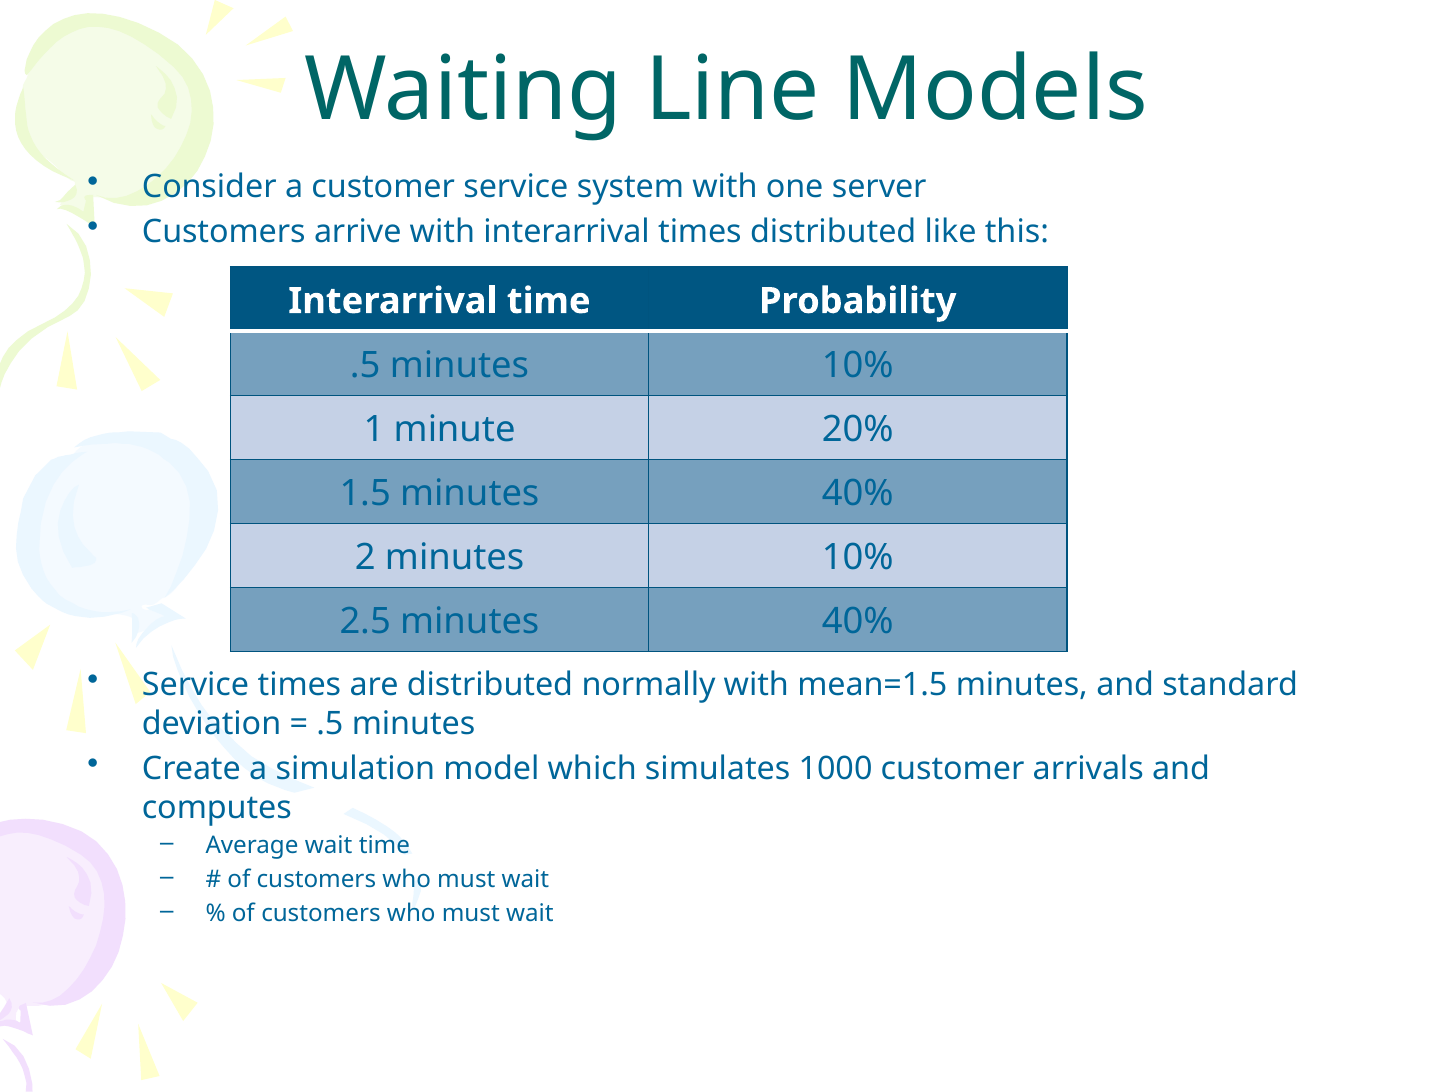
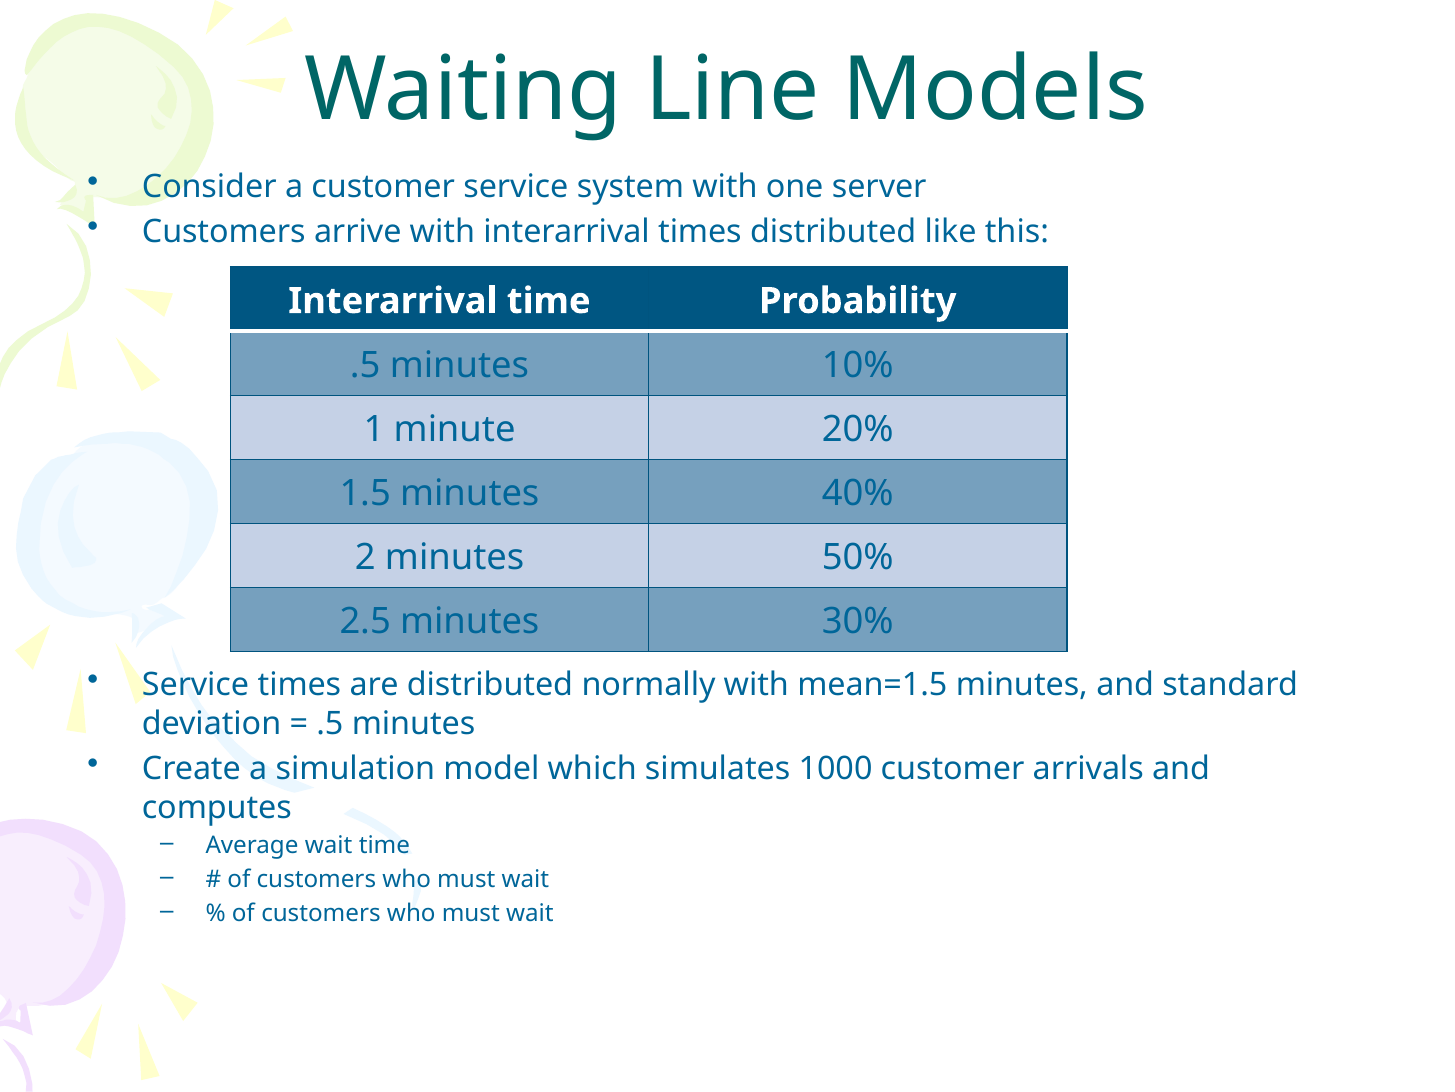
2 minutes 10%: 10% -> 50%
2.5 minutes 40%: 40% -> 30%
